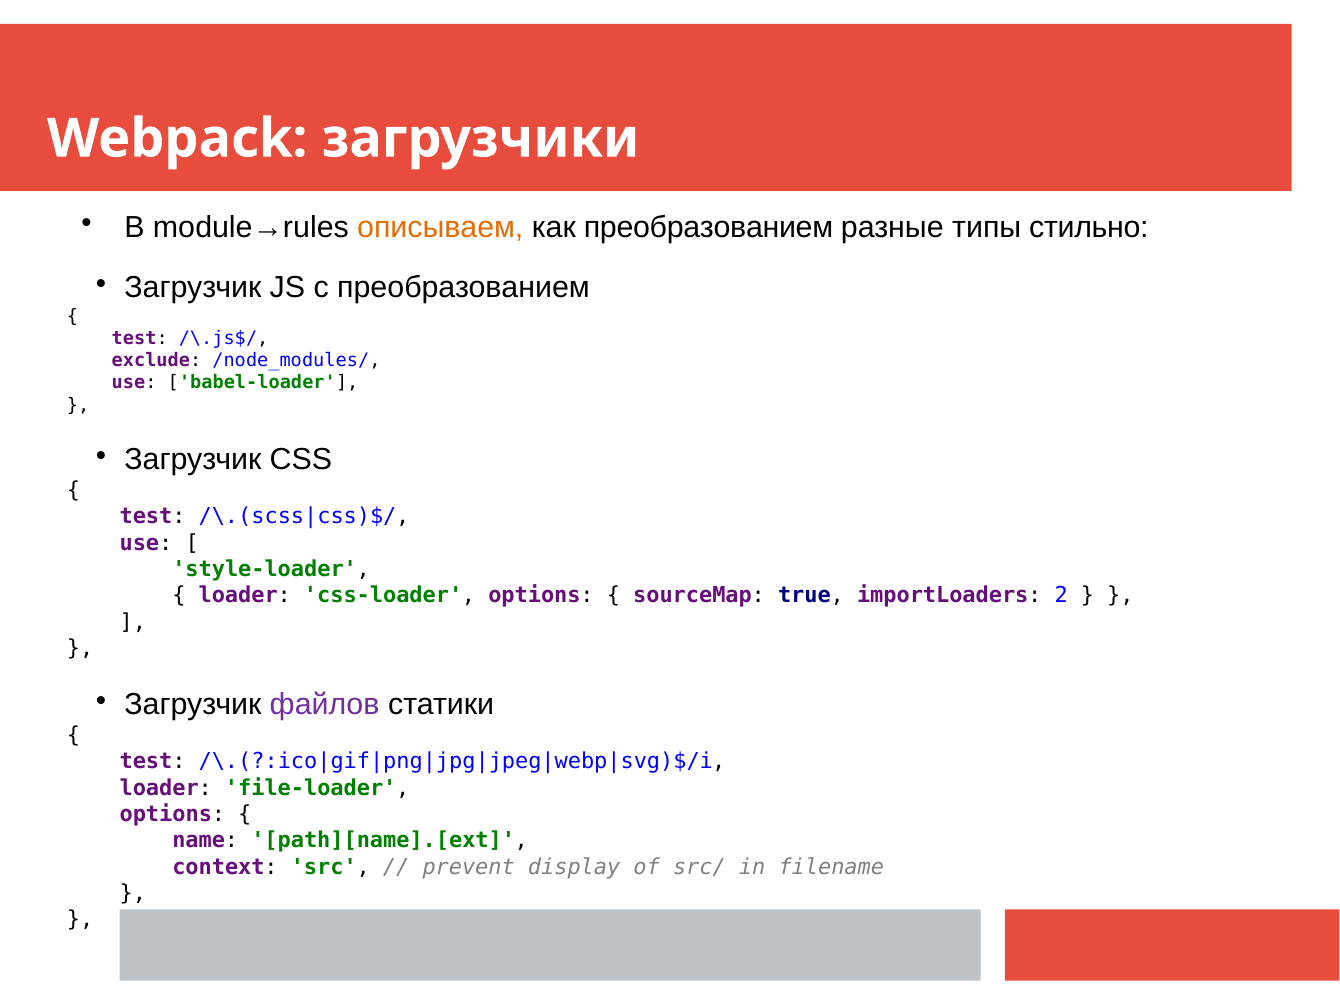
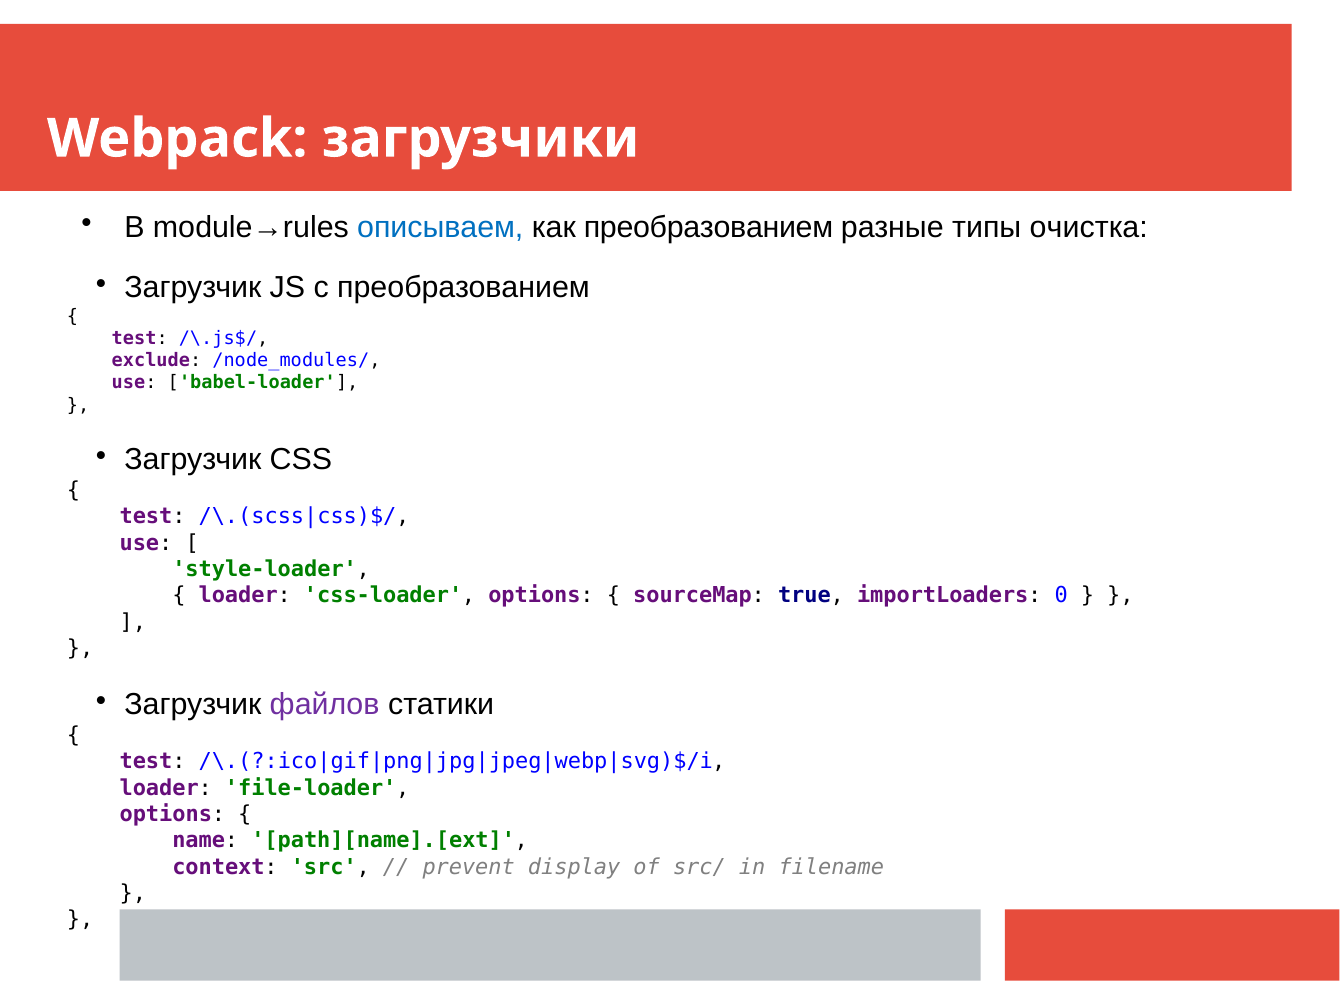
описываем colour: orange -> blue
стильно: стильно -> очистка
2: 2 -> 0
